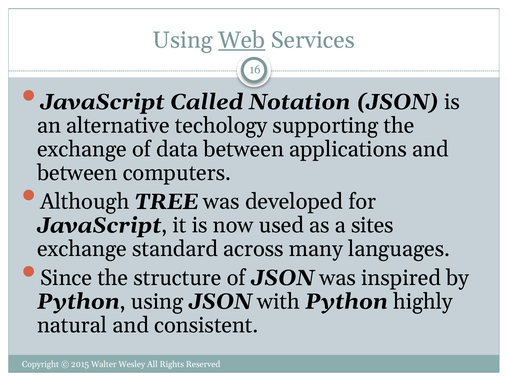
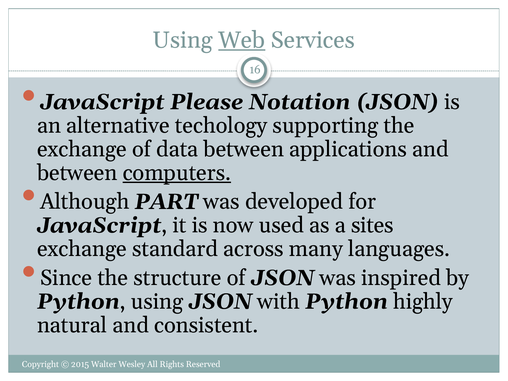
Called: Called -> Please
computers underline: none -> present
TREE: TREE -> PART
